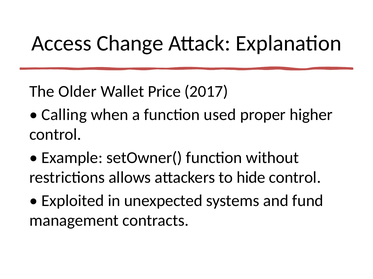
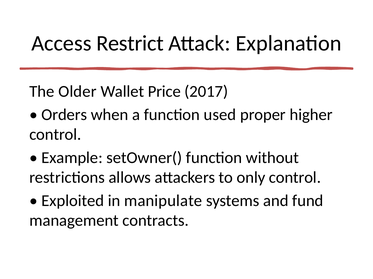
Change: Change -> Restrict
Calling: Calling -> Orders
hide: hide -> only
unexpected: unexpected -> manipulate
